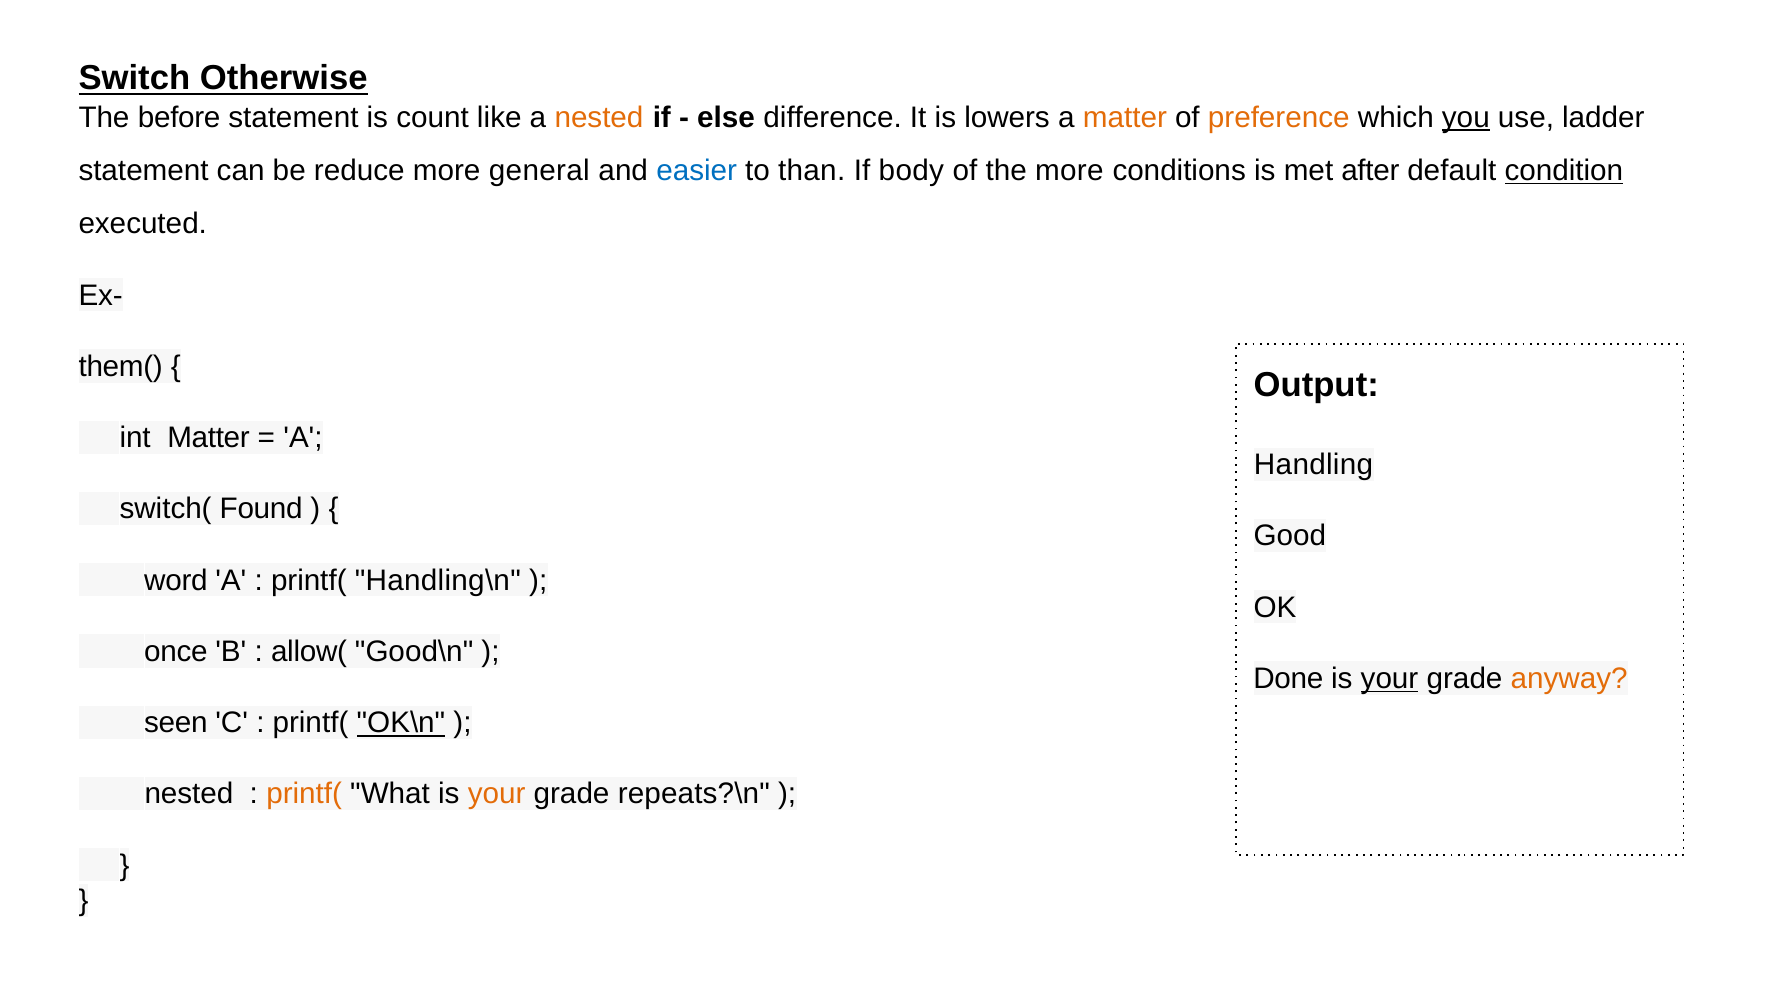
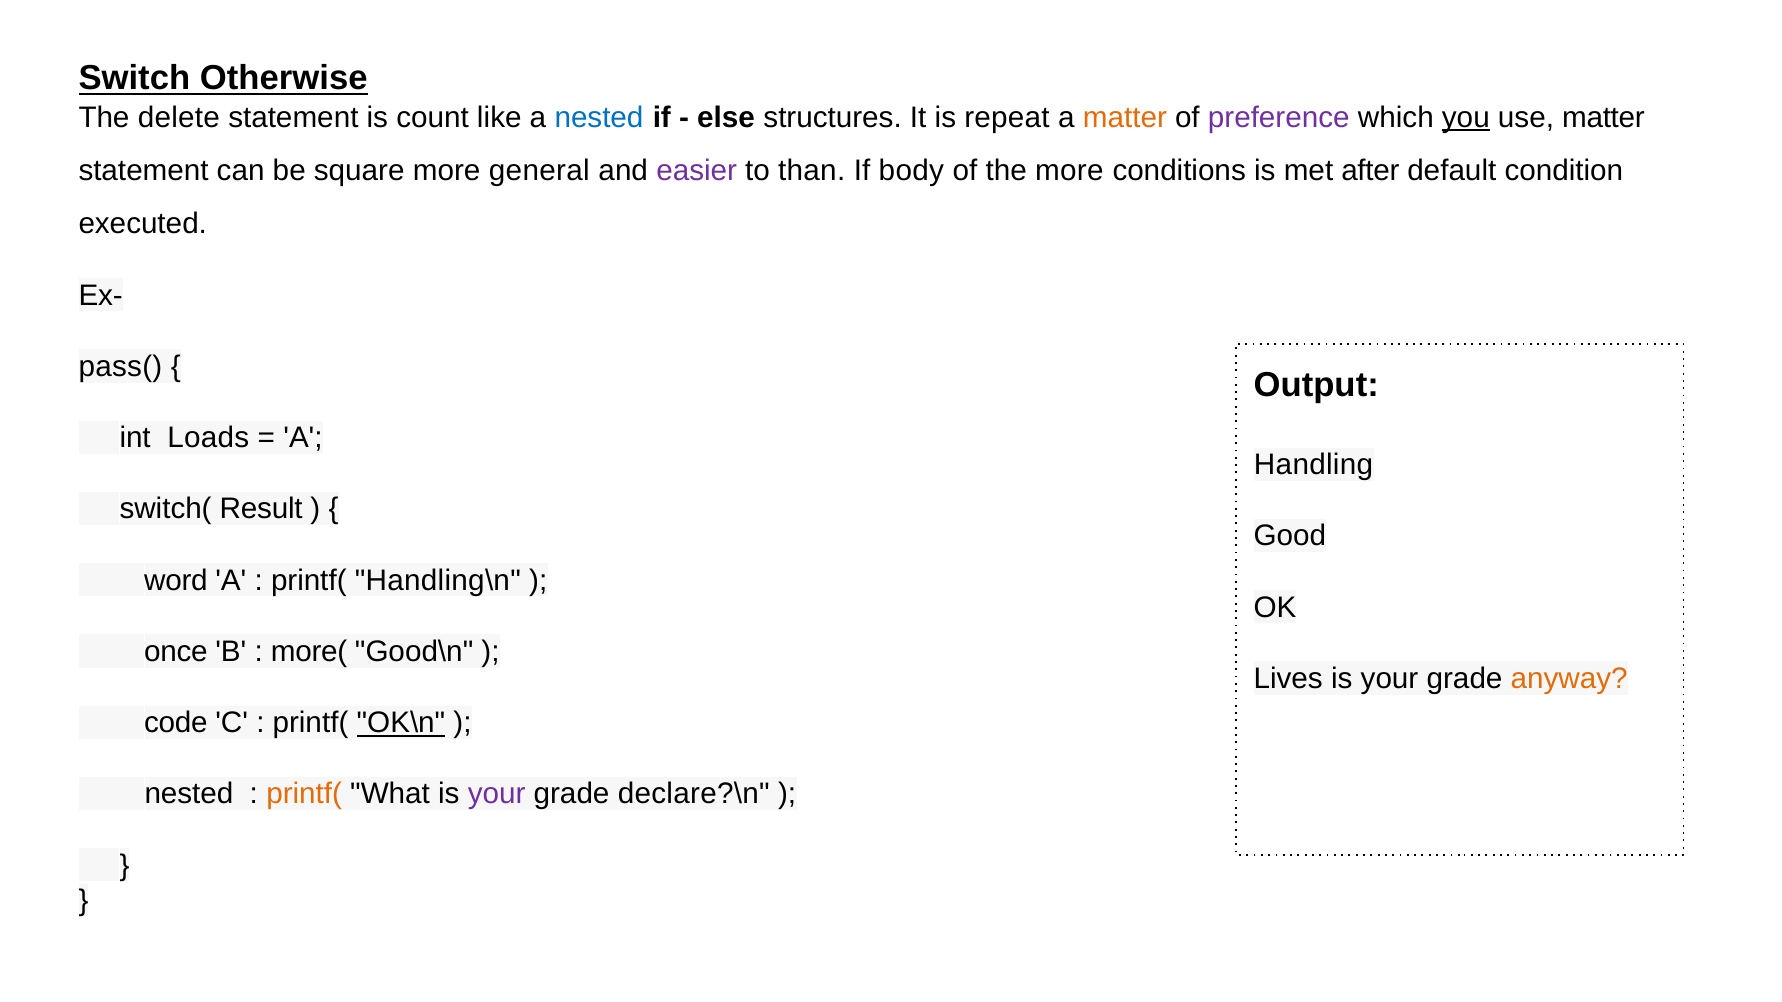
before: before -> delete
nested at (599, 117) colour: orange -> blue
difference: difference -> structures
lowers: lowers -> repeat
preference colour: orange -> purple
use ladder: ladder -> matter
reduce: reduce -> square
easier colour: blue -> purple
condition underline: present -> none
them(: them( -> pass(
int Matter: Matter -> Loads
Found: Found -> Result
allow(: allow( -> more(
Done: Done -> Lives
your at (1390, 679) underline: present -> none
seen: seen -> code
your at (497, 794) colour: orange -> purple
repeats?\n: repeats?\n -> declare?\n
